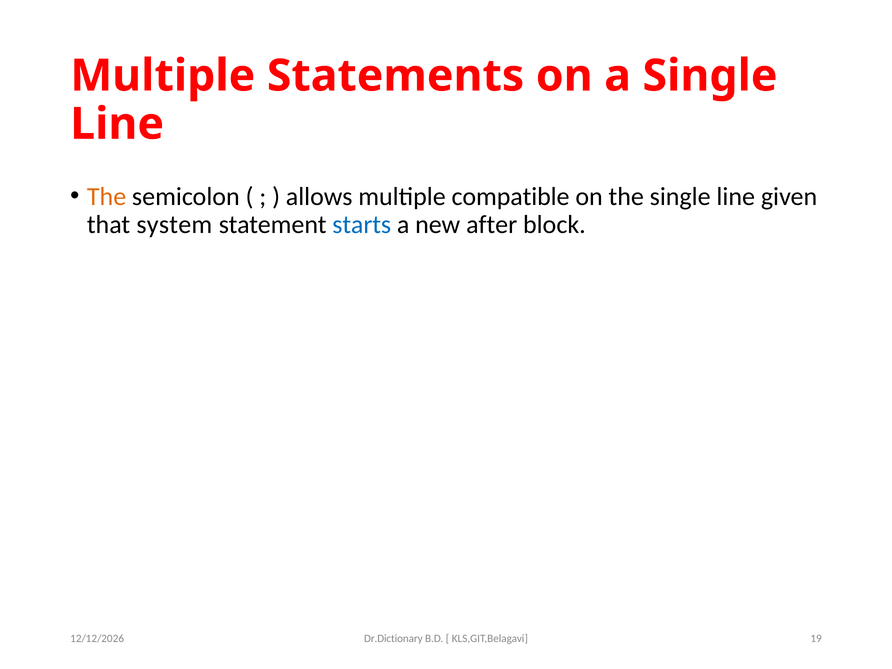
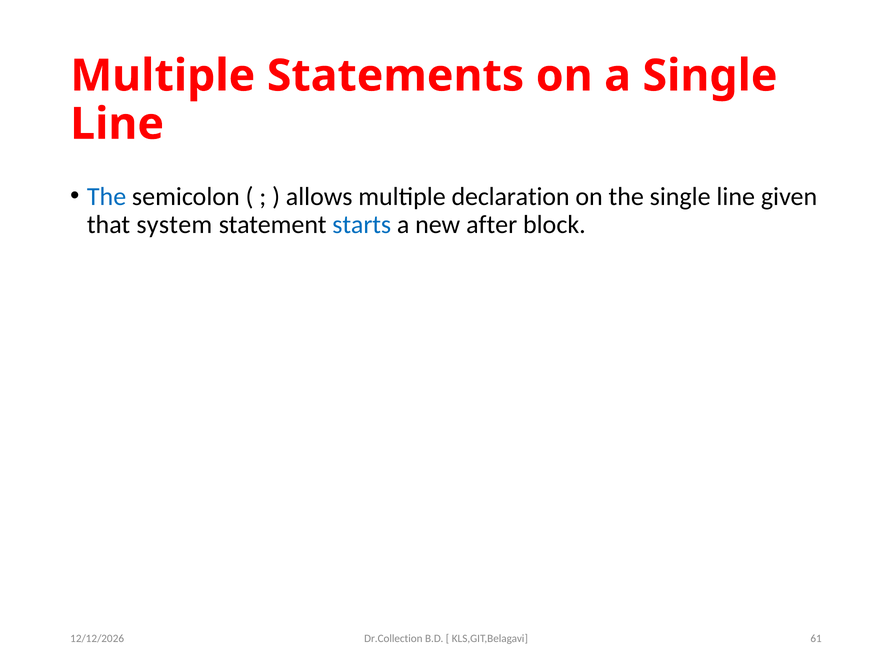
The at (107, 196) colour: orange -> blue
compatible: compatible -> declaration
Dr.Dictionary: Dr.Dictionary -> Dr.Collection
19: 19 -> 61
